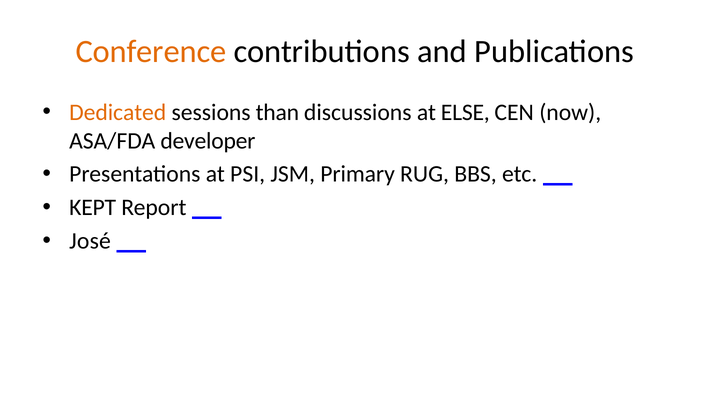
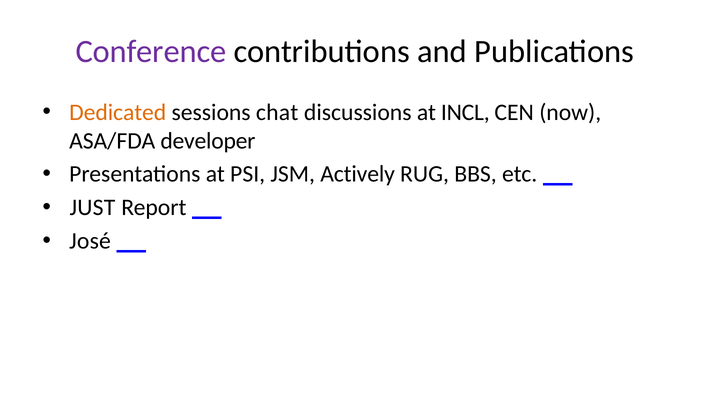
Conference colour: orange -> purple
than: than -> chat
ELSE: ELSE -> INCL
Primary: Primary -> Actively
KEPT: KEPT -> JUST
